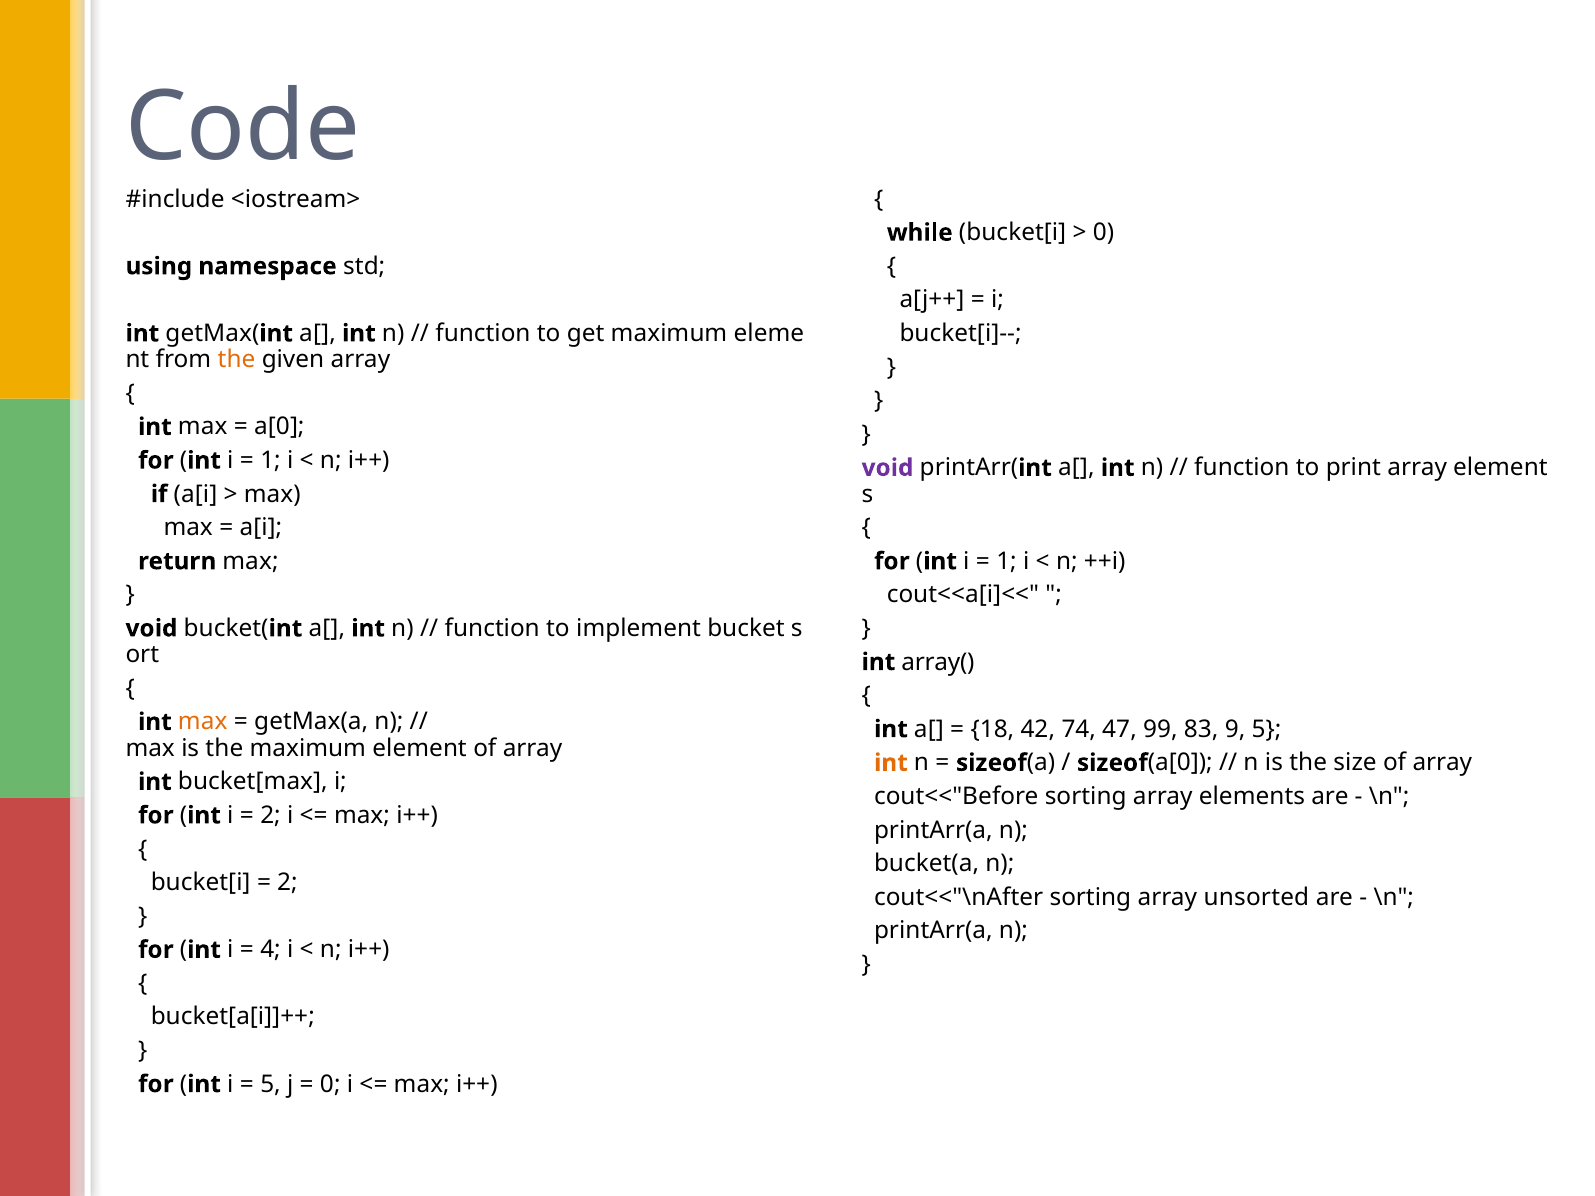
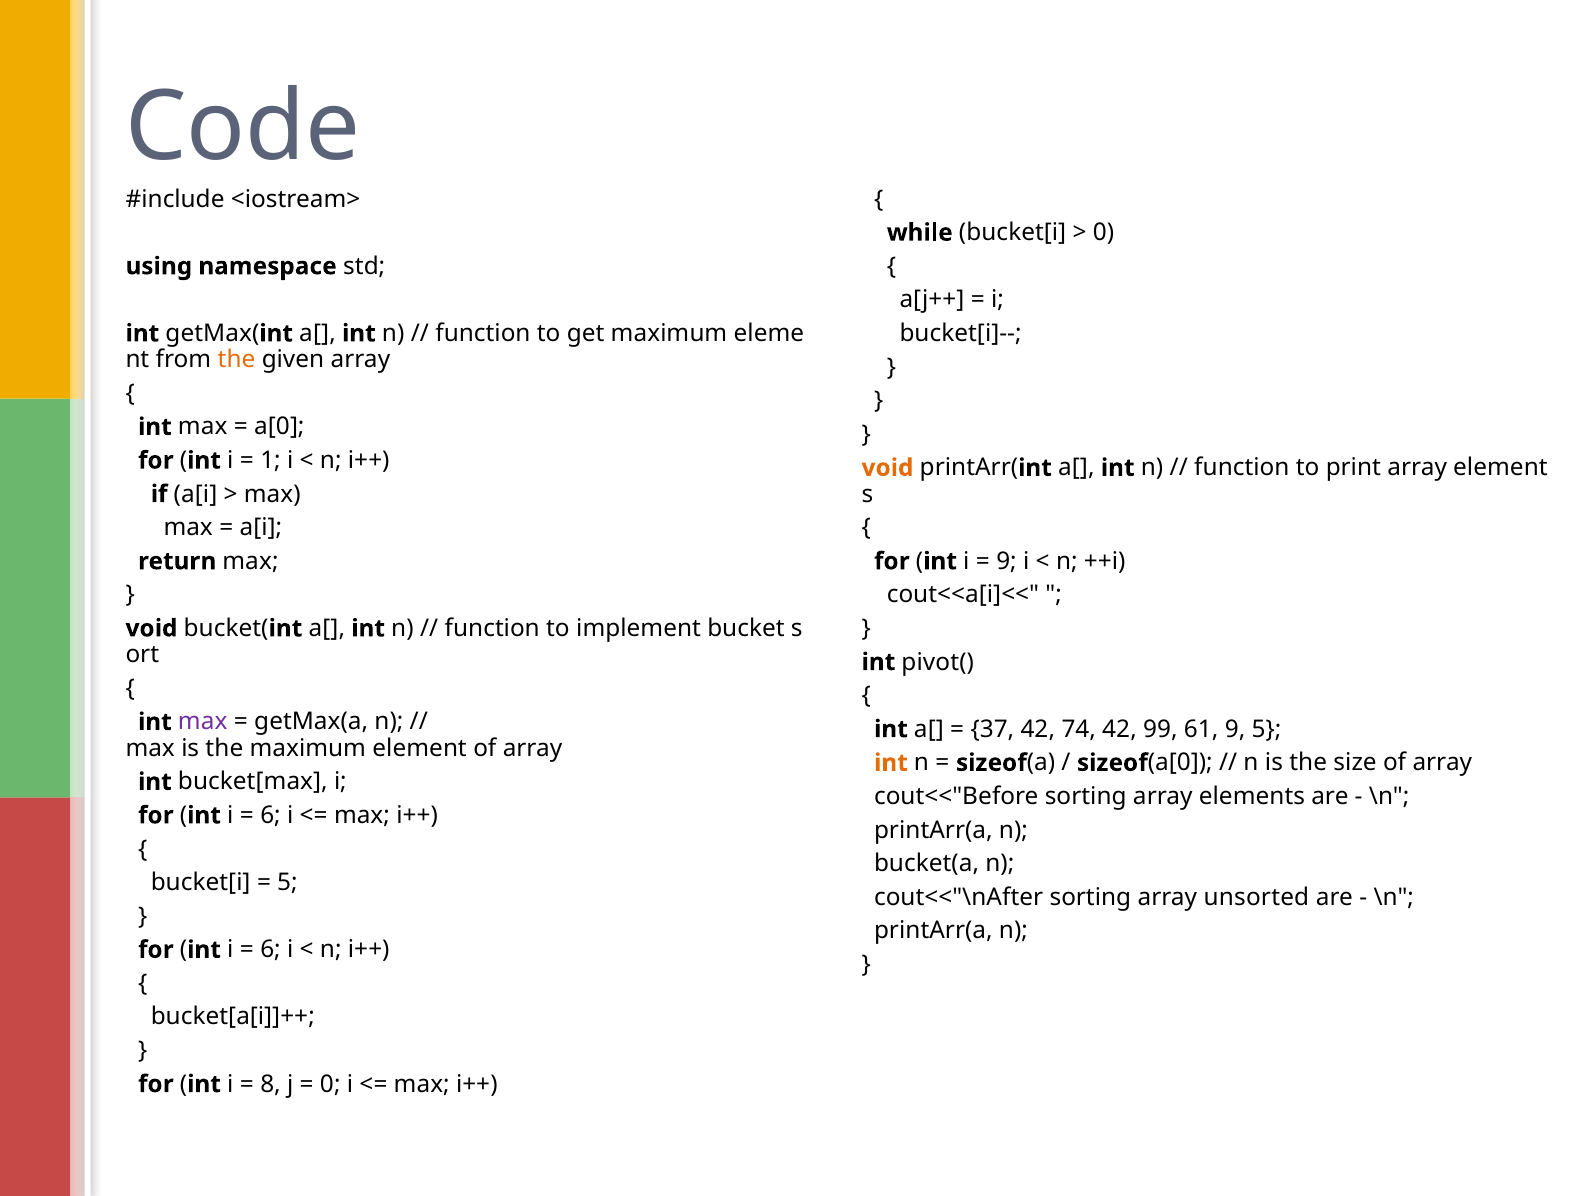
void at (888, 468) colour: purple -> orange
1 at (1007, 561): 1 -> 9
array(: array( -> pivot(
max at (203, 722) colour: orange -> purple
18: 18 -> 37
74 47: 47 -> 42
83: 83 -> 61
2 at (271, 816): 2 -> 6
2 at (287, 883): 2 -> 5
4 at (271, 950): 4 -> 6
5 at (271, 1084): 5 -> 8
